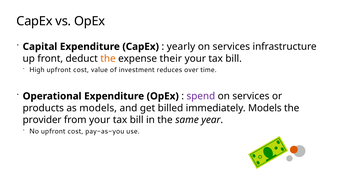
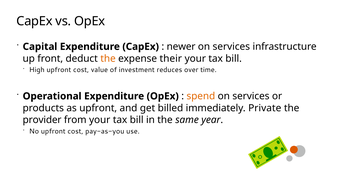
yearly: yearly -> newer
spend colour: purple -> orange
as models: models -> upfront
immediately Models: Models -> Private
